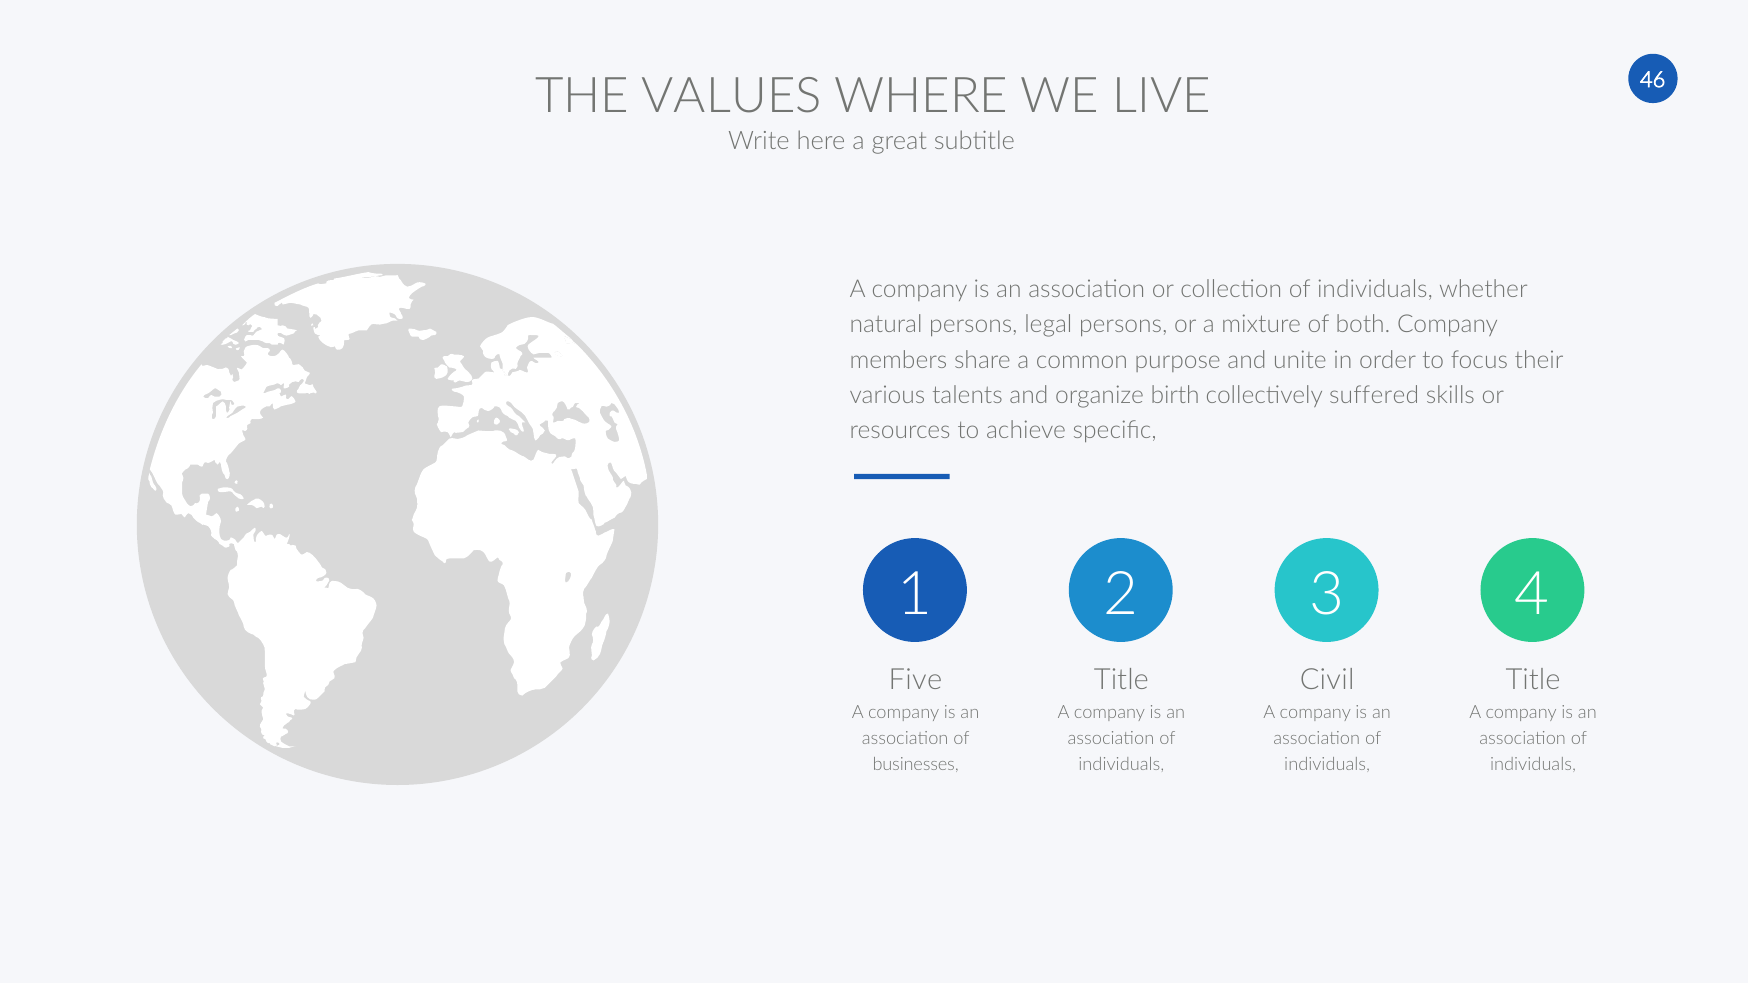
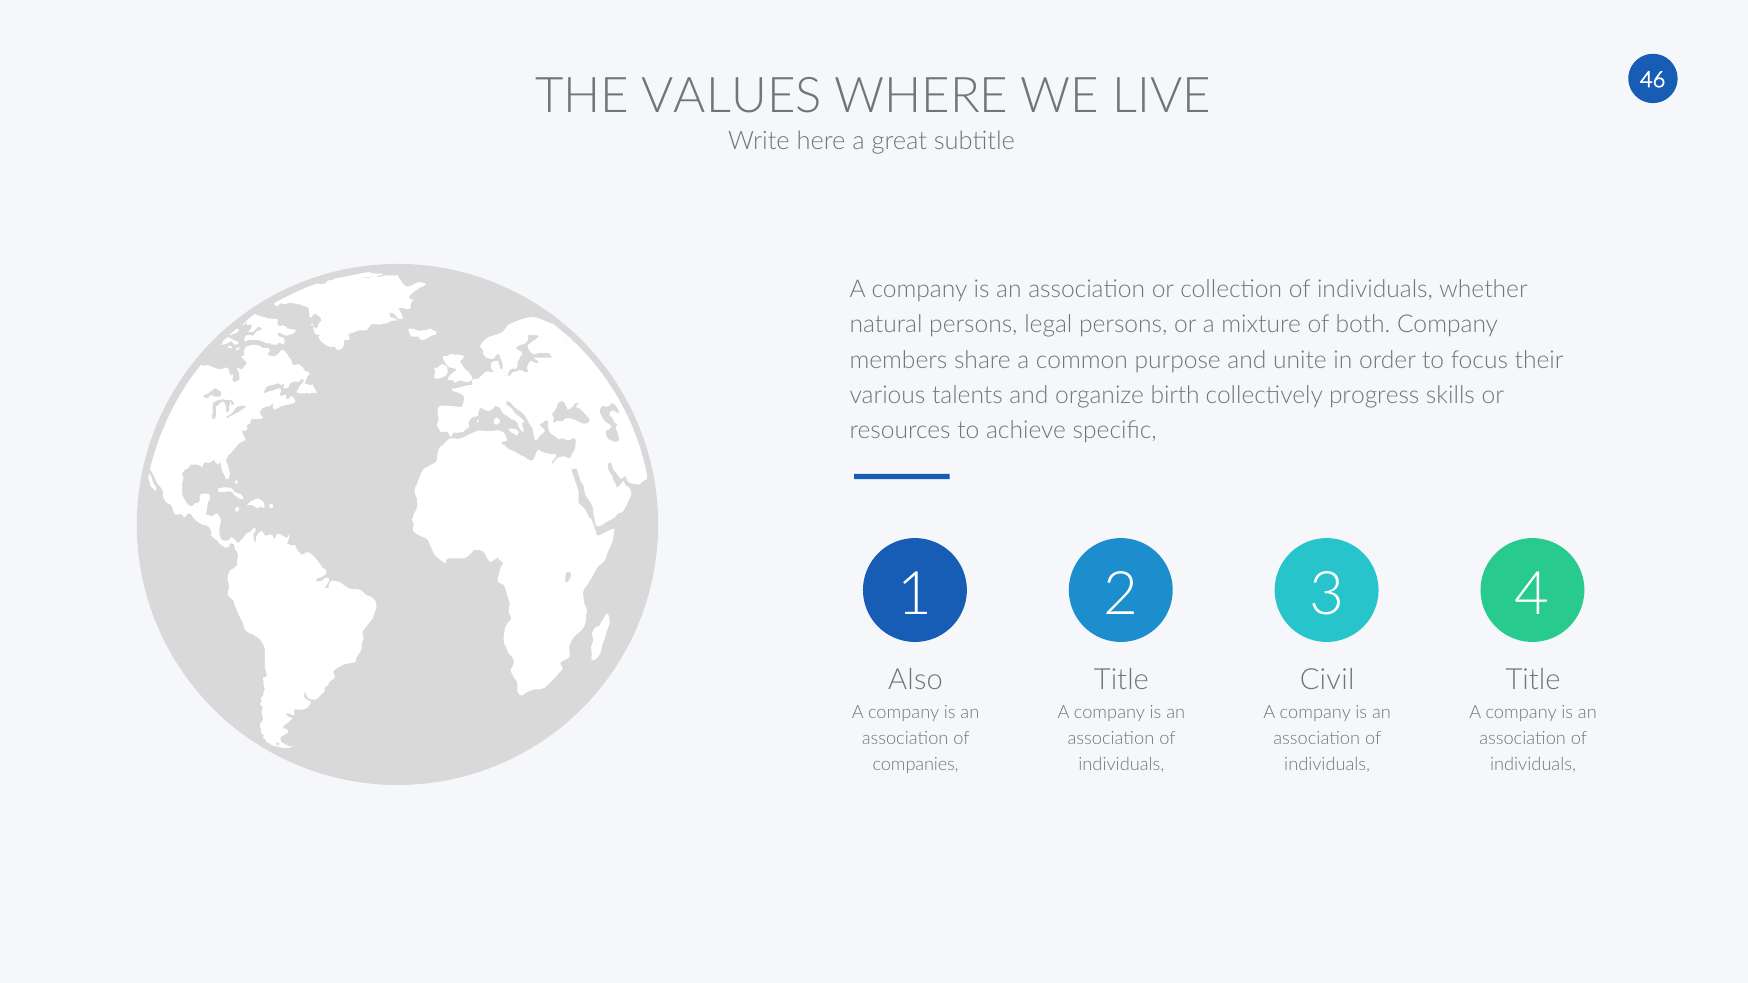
suffered: suffered -> progress
Five: Five -> Also
businesses: businesses -> companies
